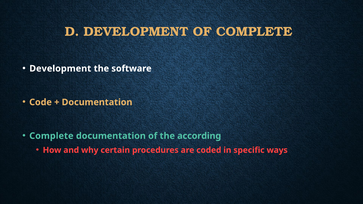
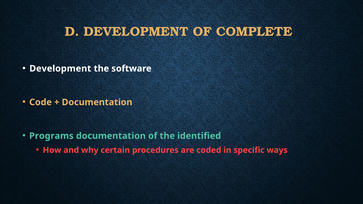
Complete at (51, 136): Complete -> Programs
according: according -> identified
